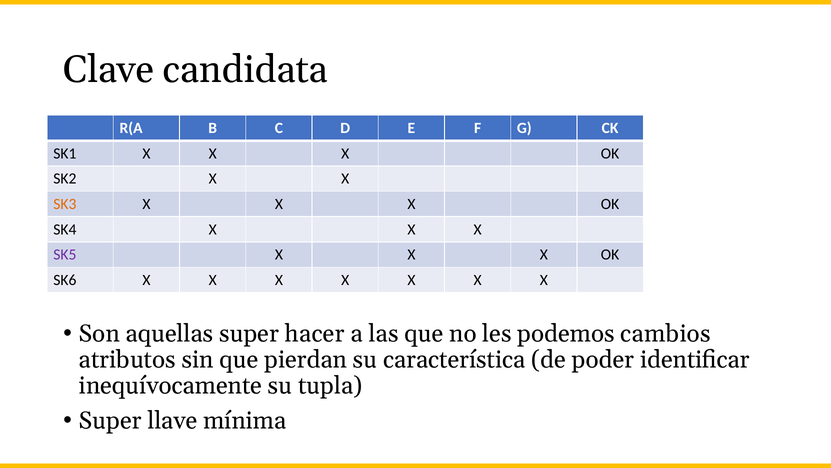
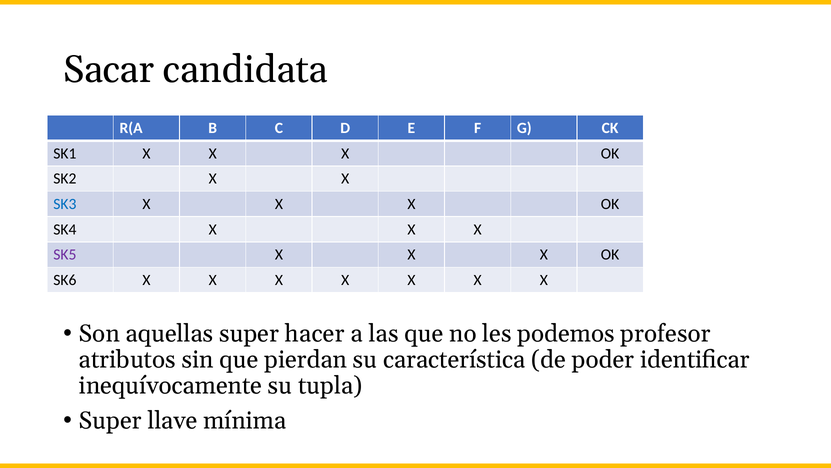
Clave: Clave -> Sacar
SK3 colour: orange -> blue
cambios: cambios -> profesor
